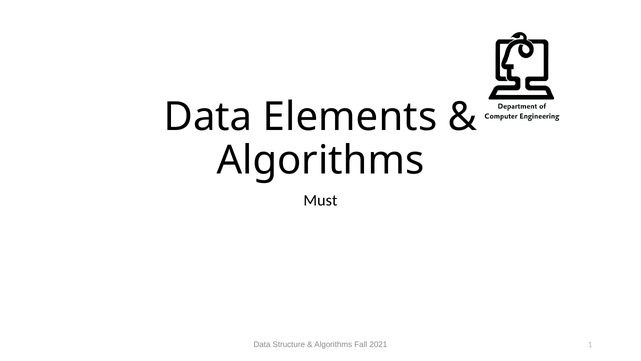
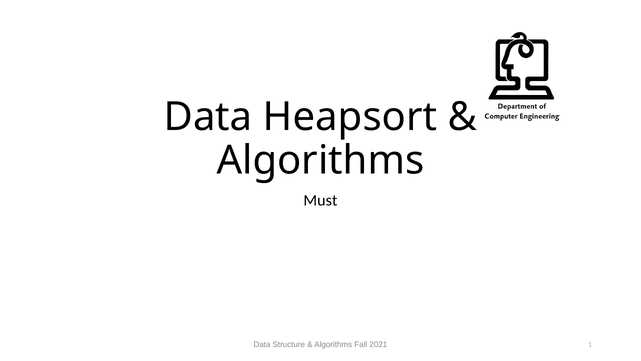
Elements: Elements -> Heapsort
